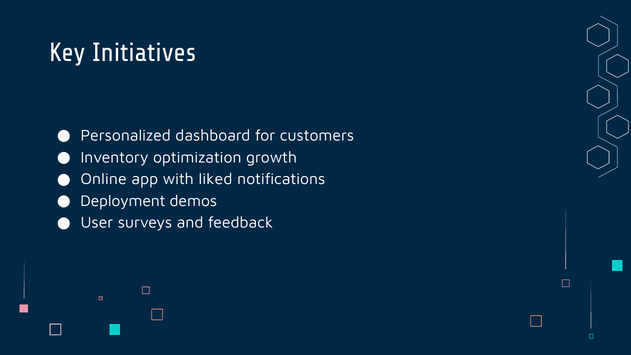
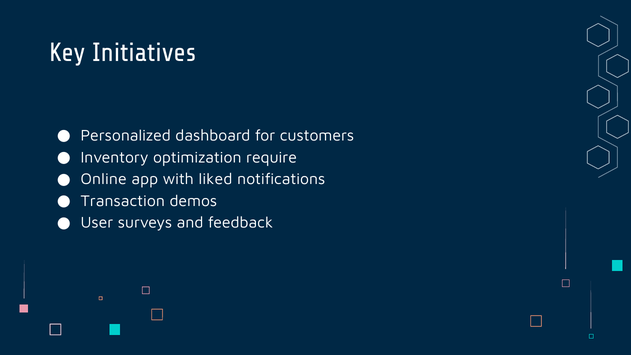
growth: growth -> require
Deployment: Deployment -> Transaction
